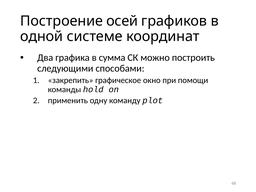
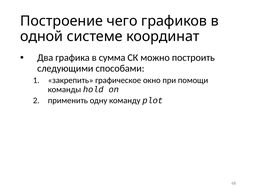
осей: осей -> чего
